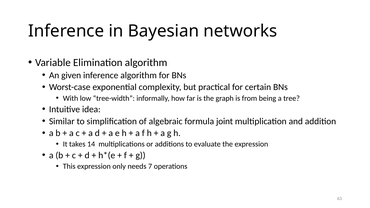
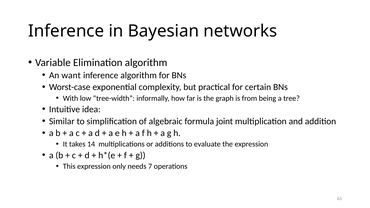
given: given -> want
